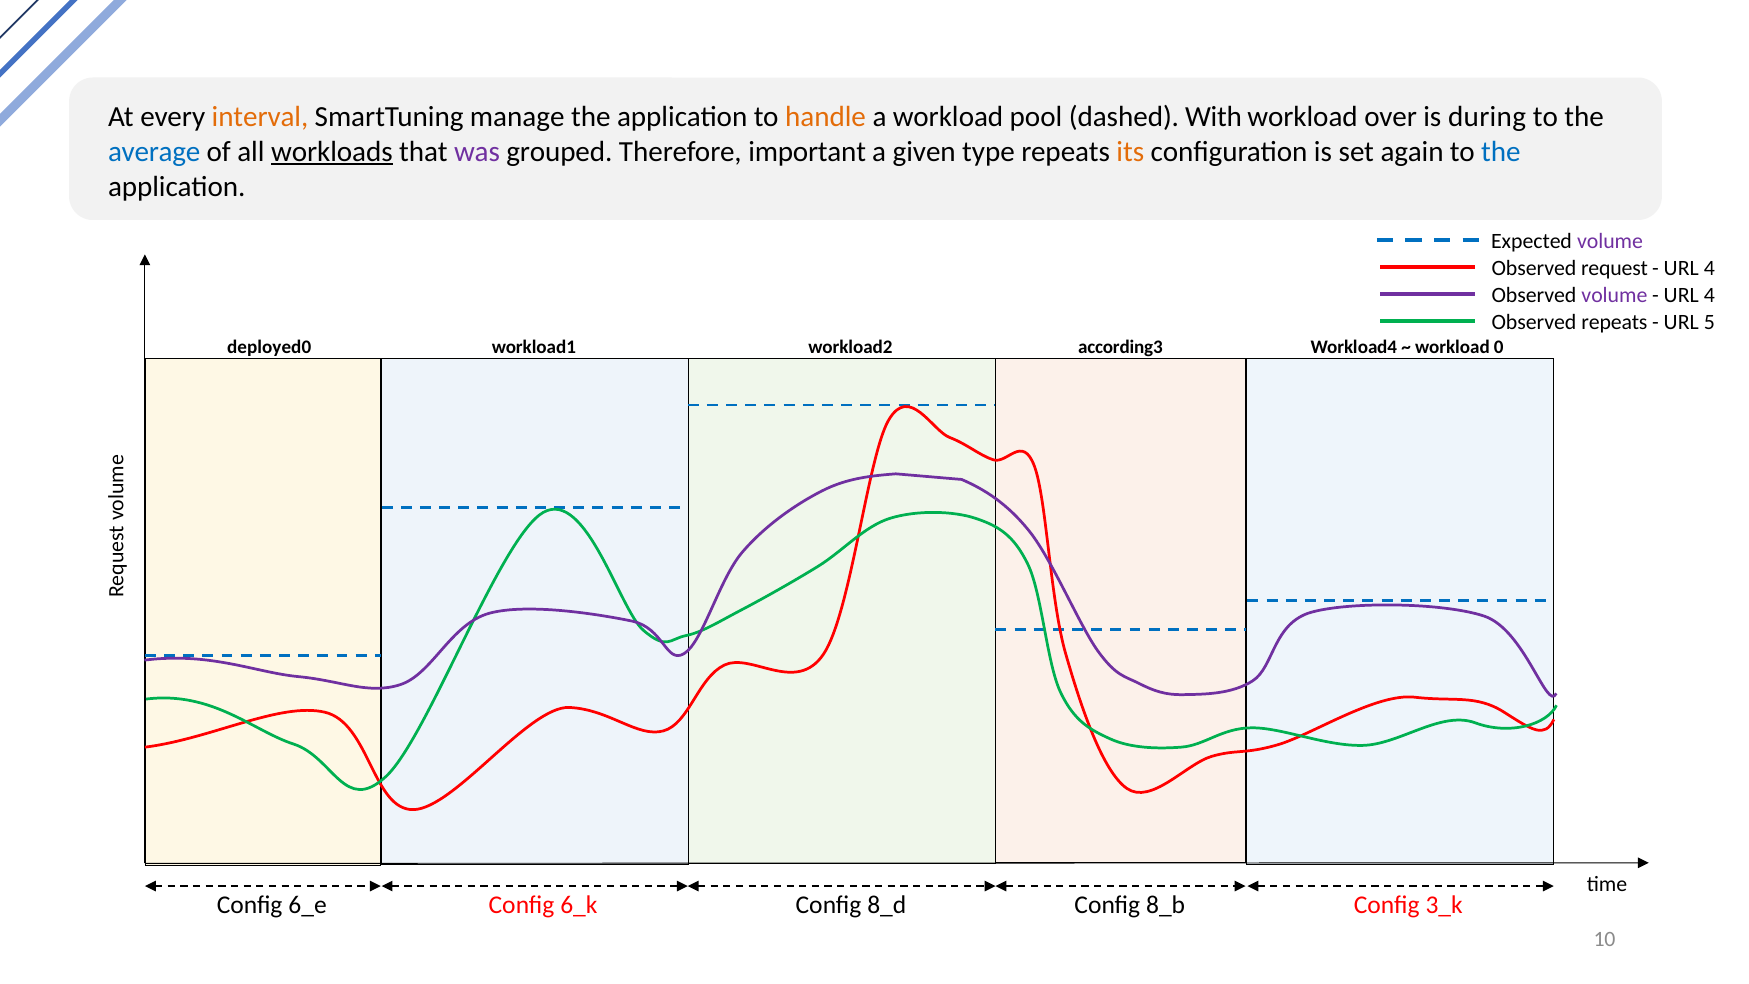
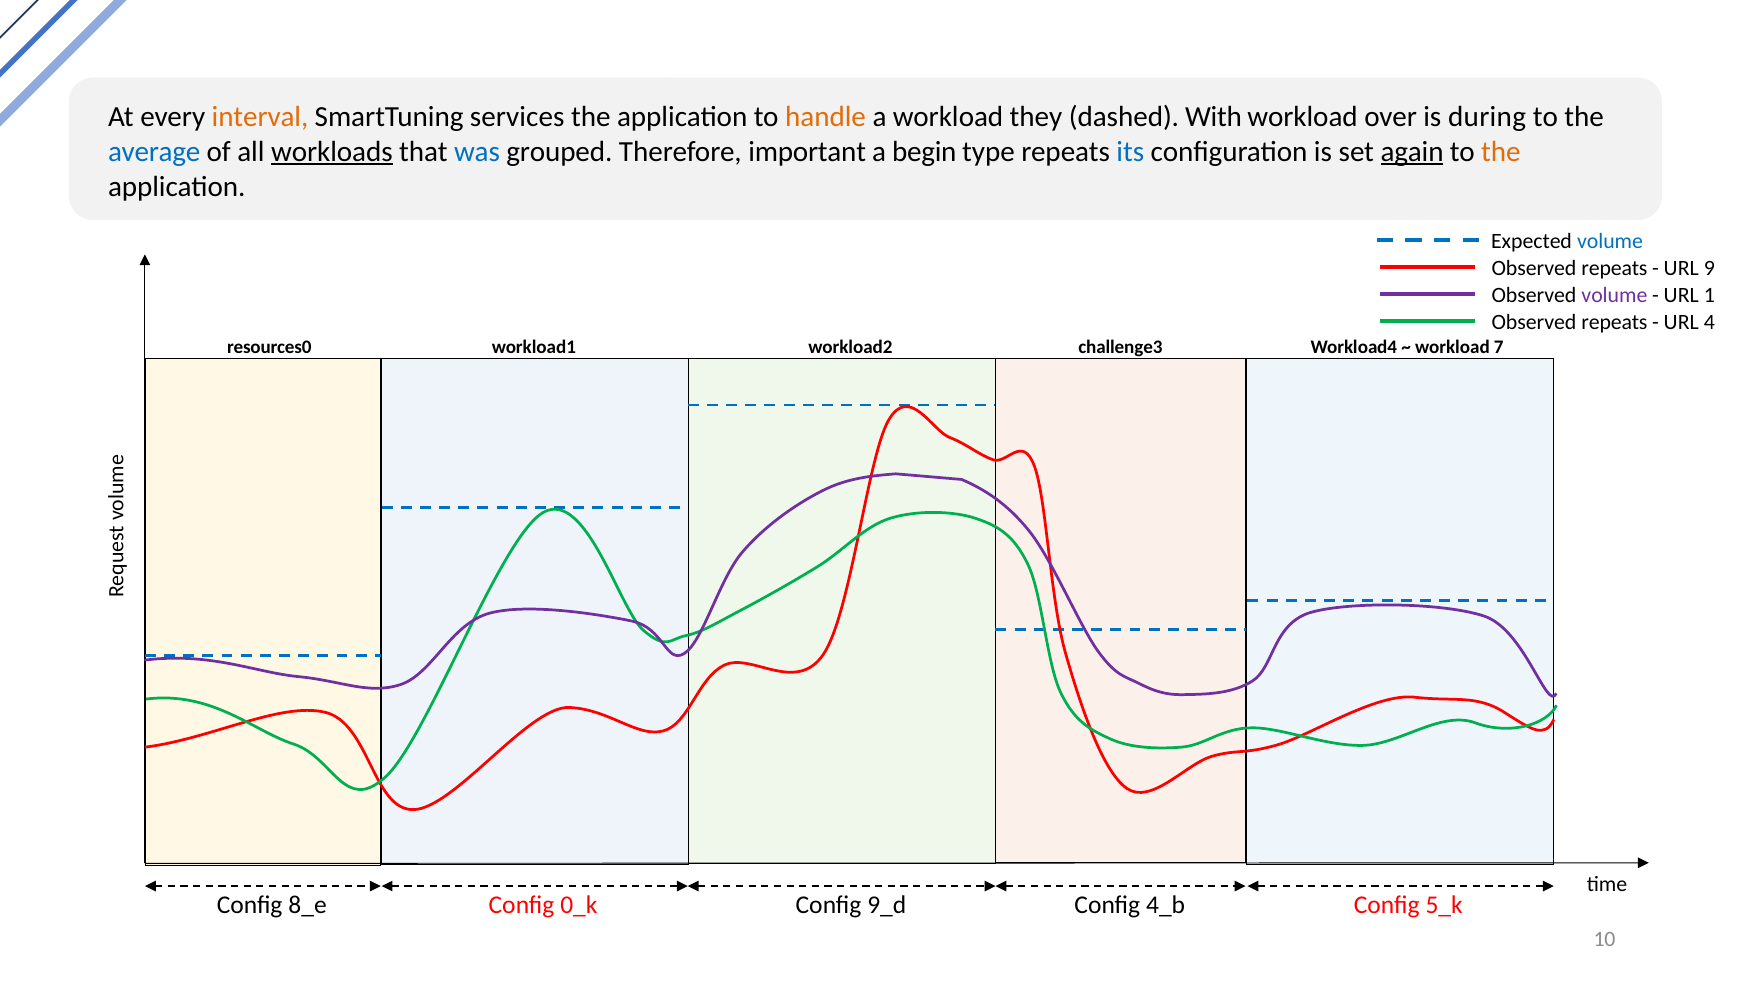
manage: manage -> services
pool: pool -> they
was colour: purple -> blue
given: given -> begin
its colour: orange -> blue
again underline: none -> present
the at (1501, 152) colour: blue -> orange
volume at (1610, 241) colour: purple -> blue
request at (1614, 268): request -> repeats
4 at (1709, 268): 4 -> 9
4 at (1709, 295): 4 -> 1
5: 5 -> 4
deployed0: deployed0 -> resources0
according3: according3 -> challenge3
0: 0 -> 7
6_e: 6_e -> 8_e
6_k: 6_k -> 0_k
8_d: 8_d -> 9_d
8_b: 8_b -> 4_b
3_k: 3_k -> 5_k
